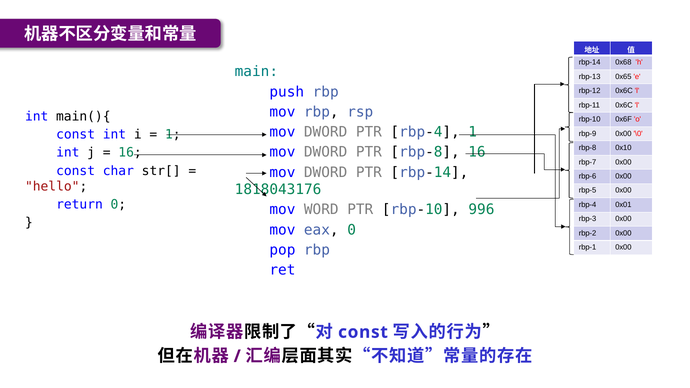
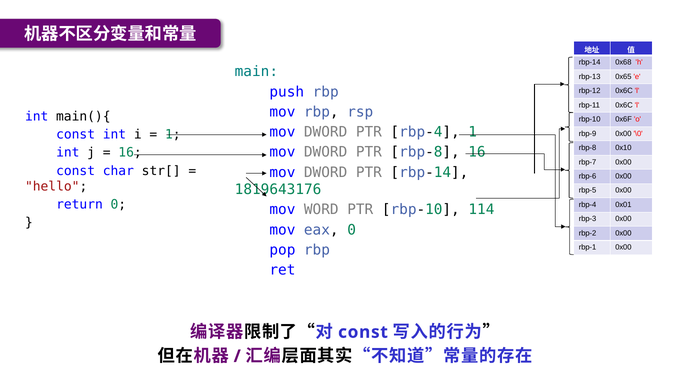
1818043176: 1818043176 -> 1819643176
996: 996 -> 114
